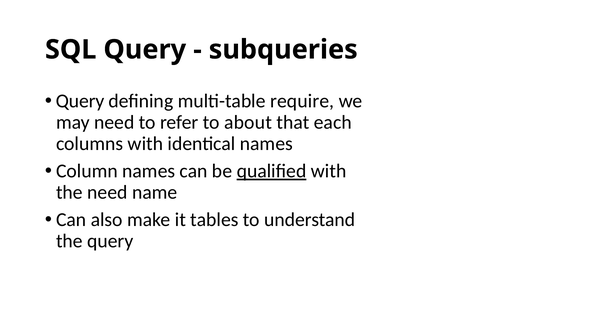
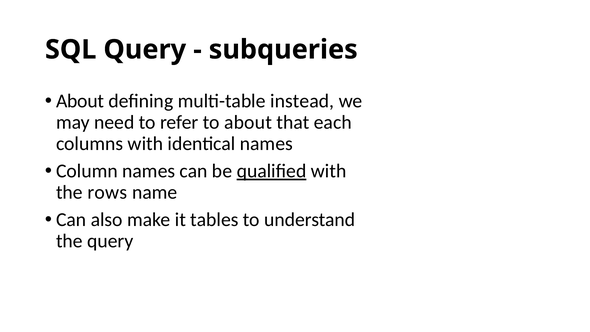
Query at (80, 101): Query -> About
require: require -> instead
the need: need -> rows
